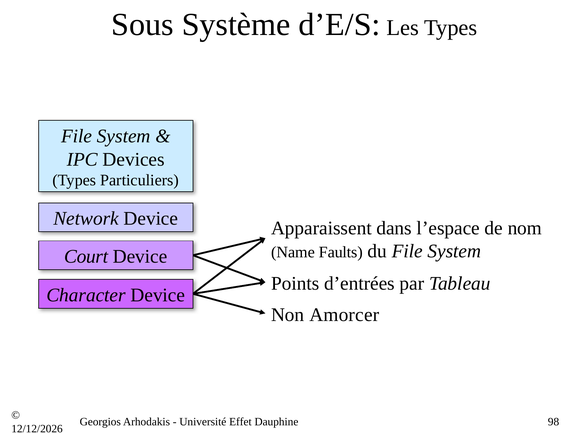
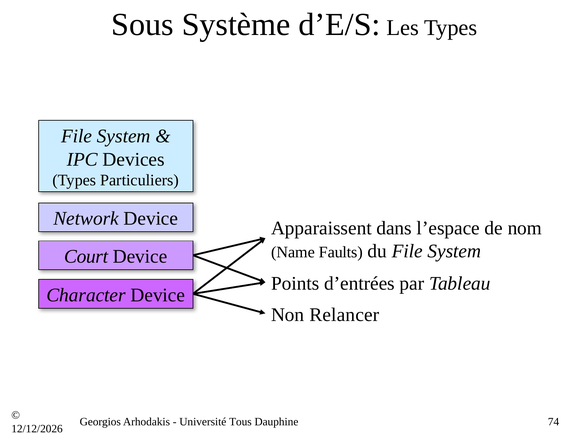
Amorcer: Amorcer -> Relancer
Effet: Effet -> Tous
98: 98 -> 74
